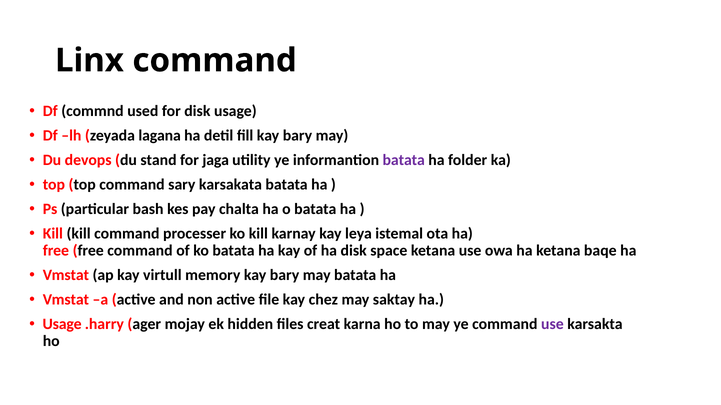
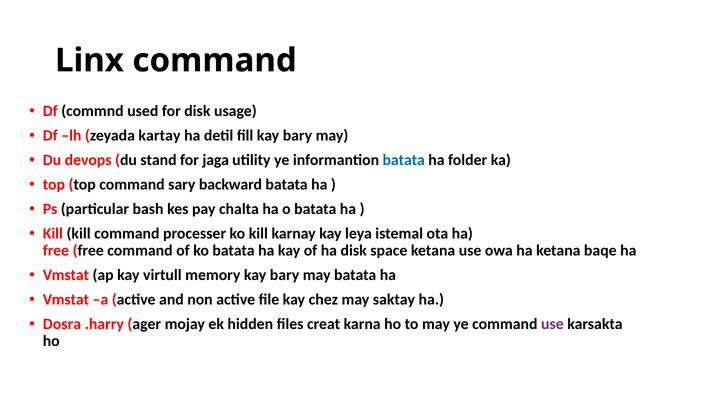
lagana: lagana -> kartay
batata at (404, 160) colour: purple -> blue
karsakata: karsakata -> backward
Usage at (62, 324): Usage -> Dosra
